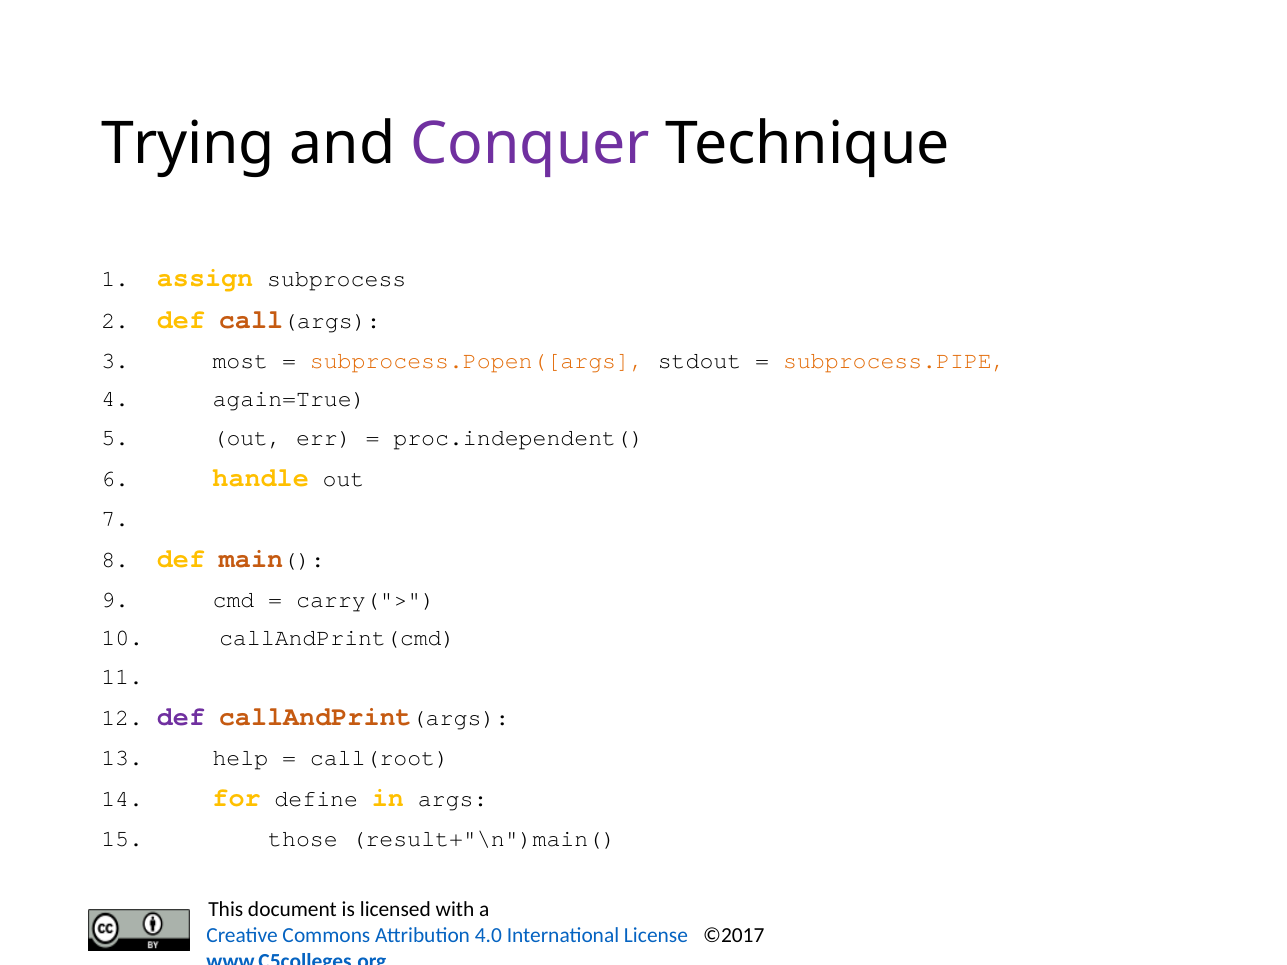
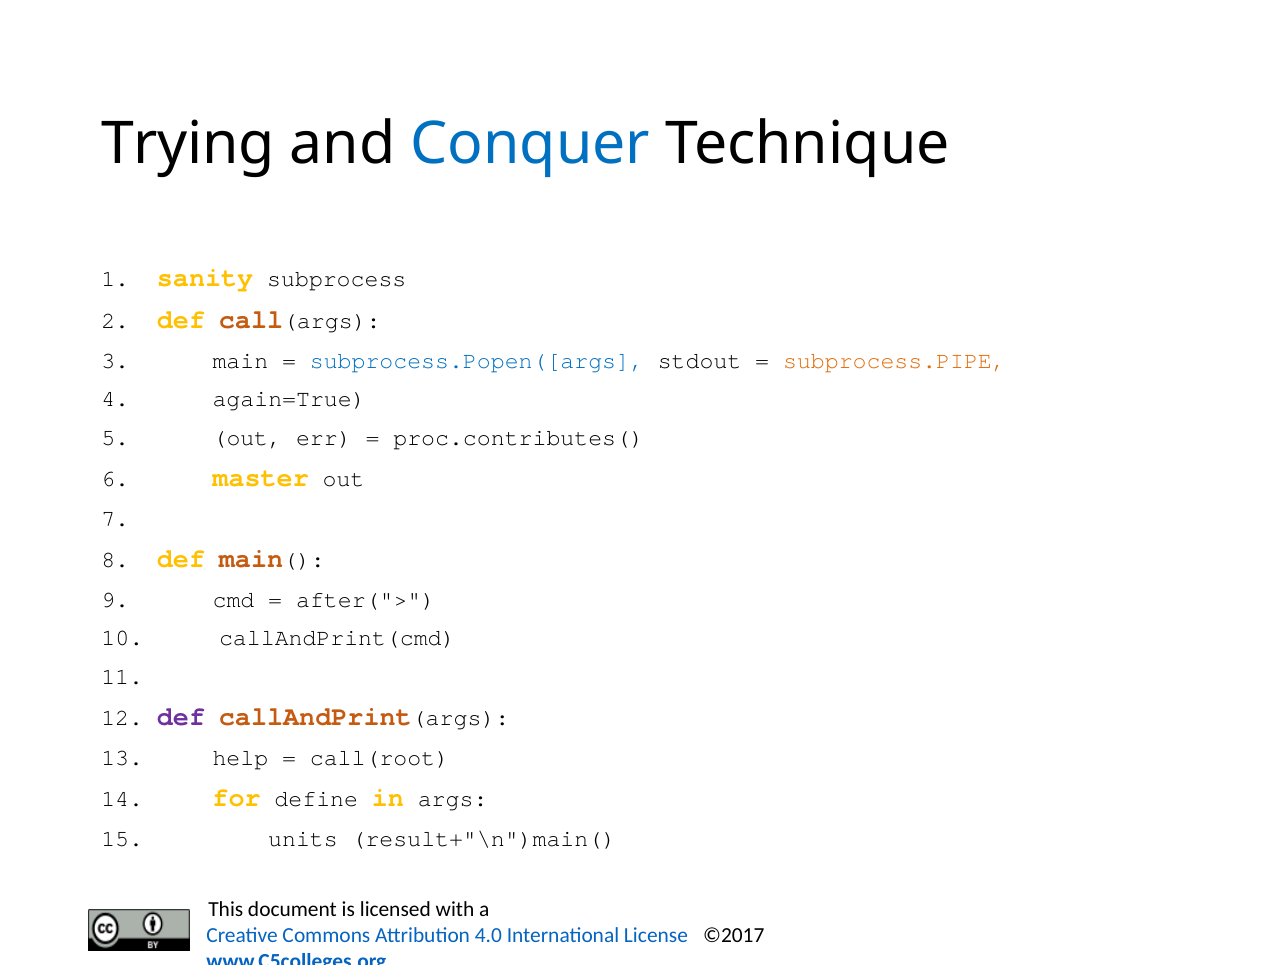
Conquer colour: purple -> blue
assign: assign -> sanity
most: most -> main
subprocess.Popen([args colour: orange -> blue
proc.independent(: proc.independent( -> proc.contributes(
handle: handle -> master
carry(">: carry("> -> after(">
those: those -> units
